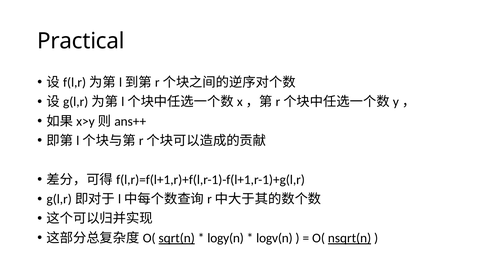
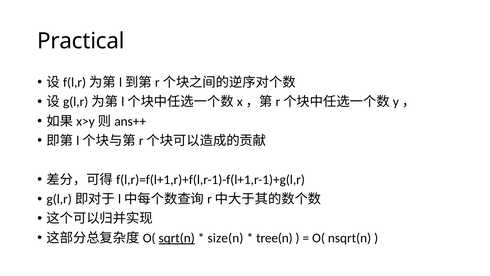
logy(n: logy(n -> size(n
logv(n: logv(n -> tree(n
nsqrt(n underline: present -> none
